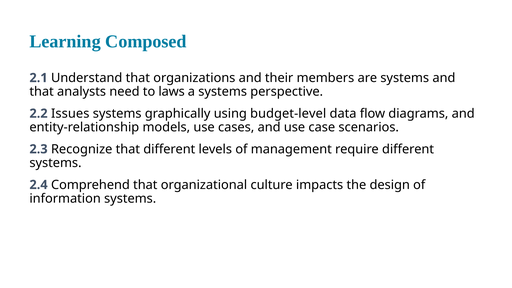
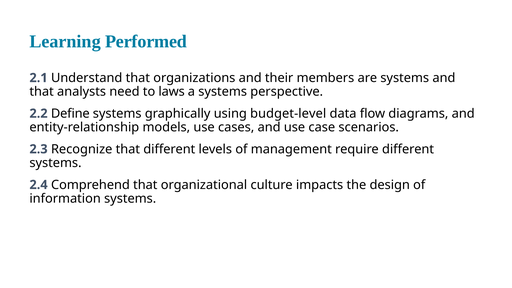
Composed: Composed -> Performed
Issues: Issues -> Define
